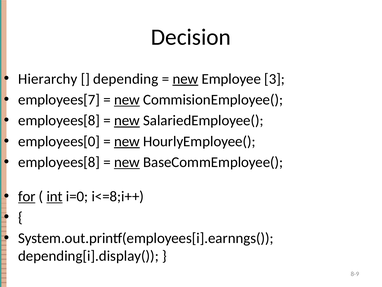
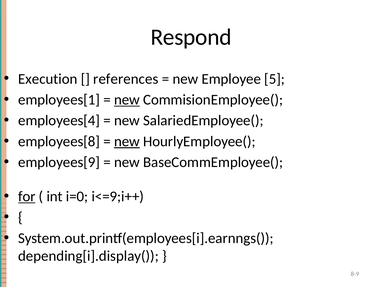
Decision: Decision -> Respond
Hierarchy: Hierarchy -> Execution
depending: depending -> references
new at (185, 79) underline: present -> none
3: 3 -> 5
employees[7: employees[7 -> employees[1
employees[8 at (59, 120): employees[8 -> employees[4
new at (127, 120) underline: present -> none
employees[0: employees[0 -> employees[8
employees[8 at (59, 162): employees[8 -> employees[9
new at (127, 162) underline: present -> none
int underline: present -> none
i<=8;i++: i<=8;i++ -> i<=9;i++
